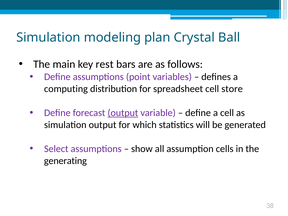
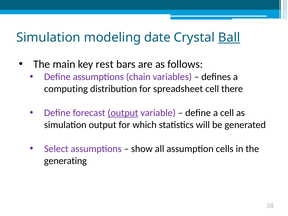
plan: plan -> date
Ball underline: none -> present
point: point -> chain
store: store -> there
